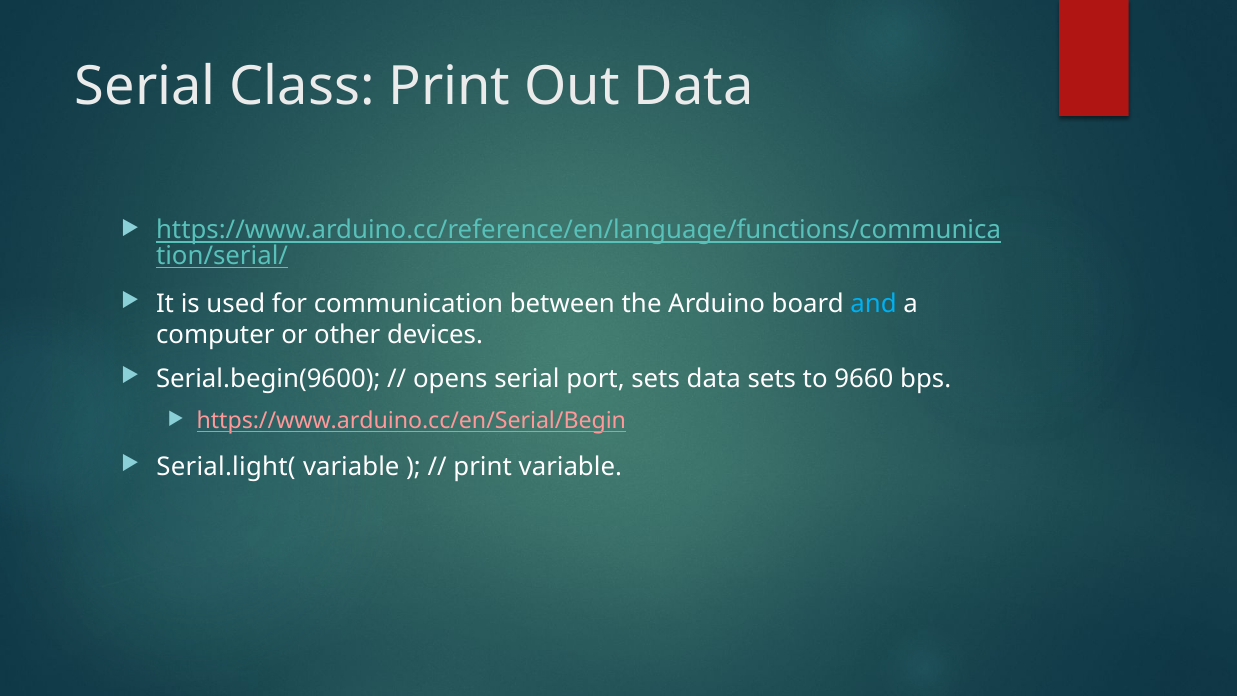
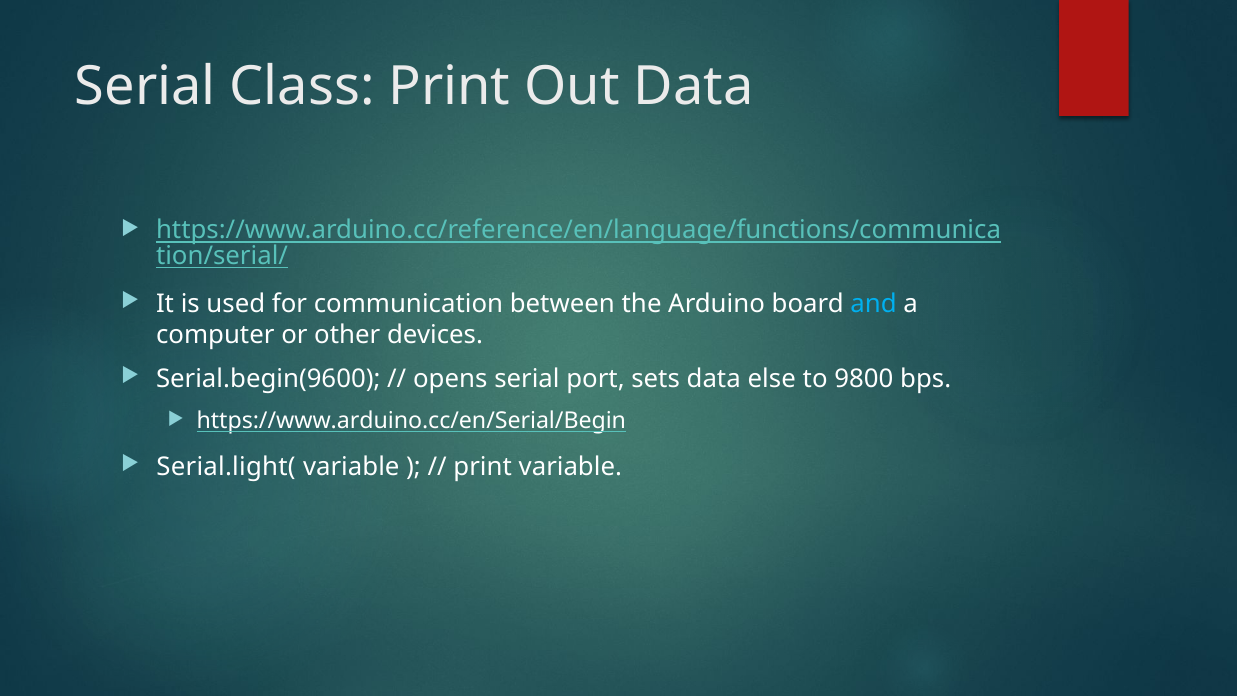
data sets: sets -> else
9660: 9660 -> 9800
https://www.arduino.cc/en/Serial/Begin colour: pink -> white
